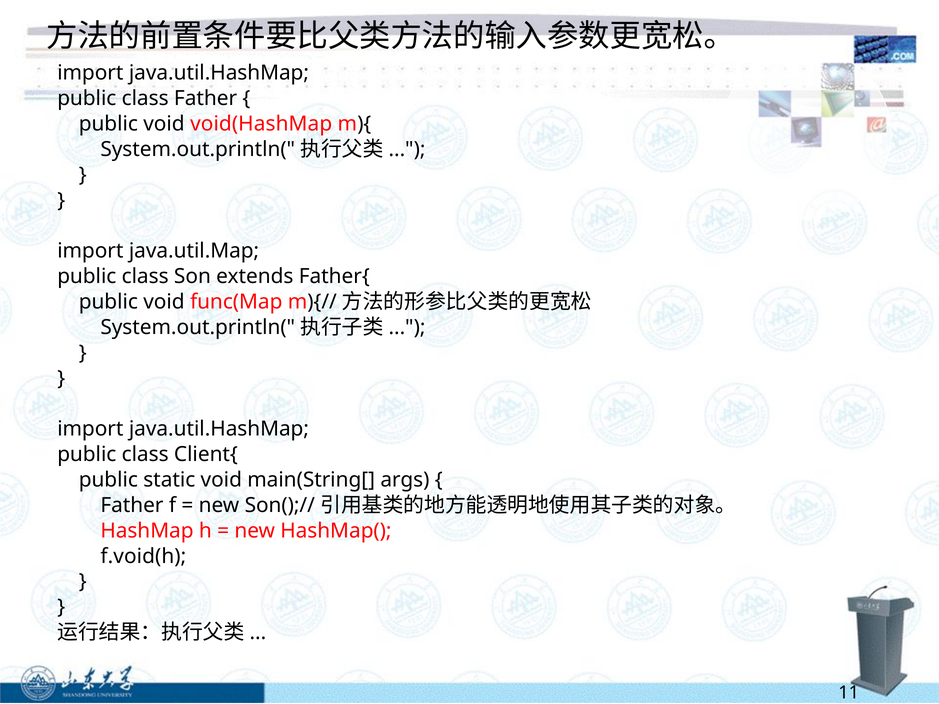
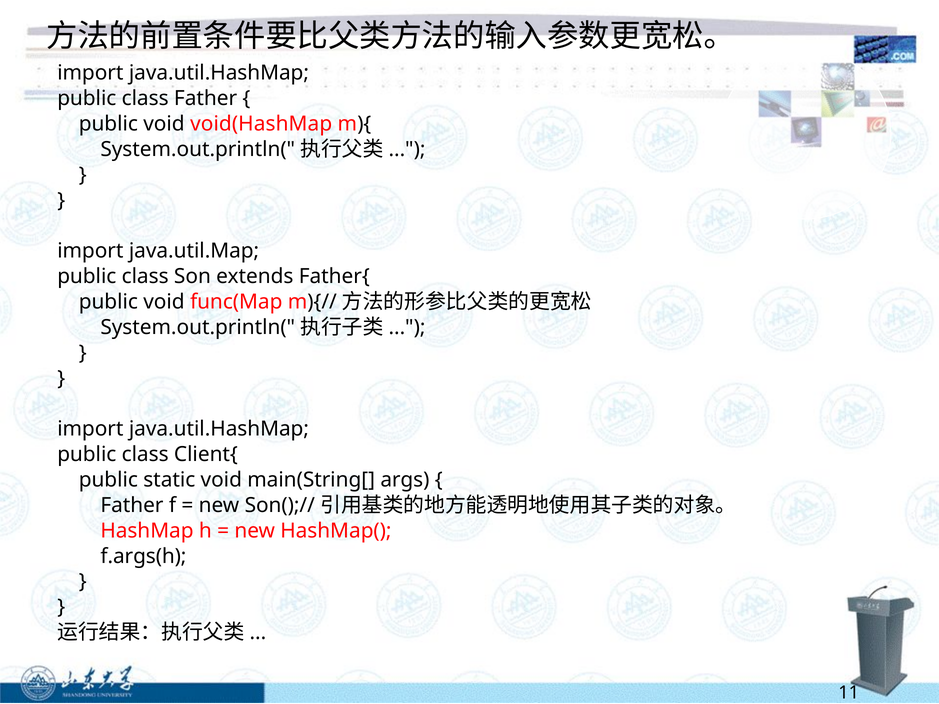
f.void(h: f.void(h -> f.args(h
